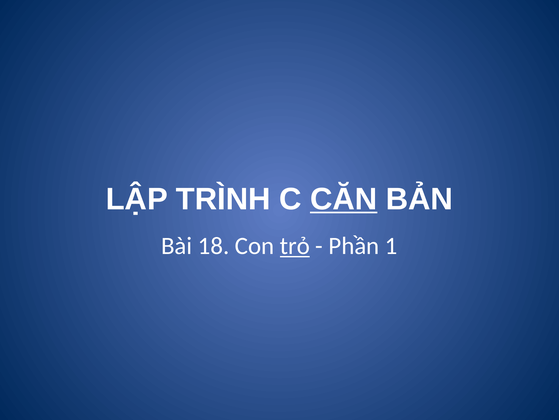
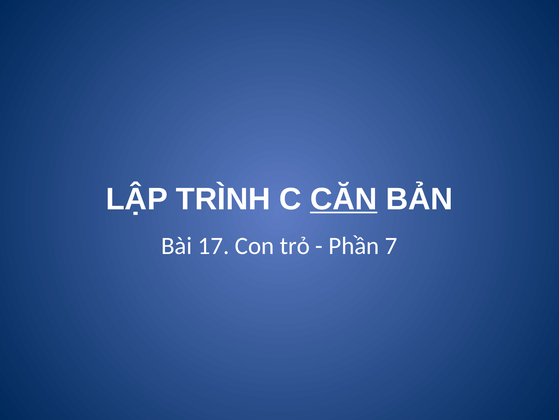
18: 18 -> 17
trỏ underline: present -> none
1: 1 -> 7
